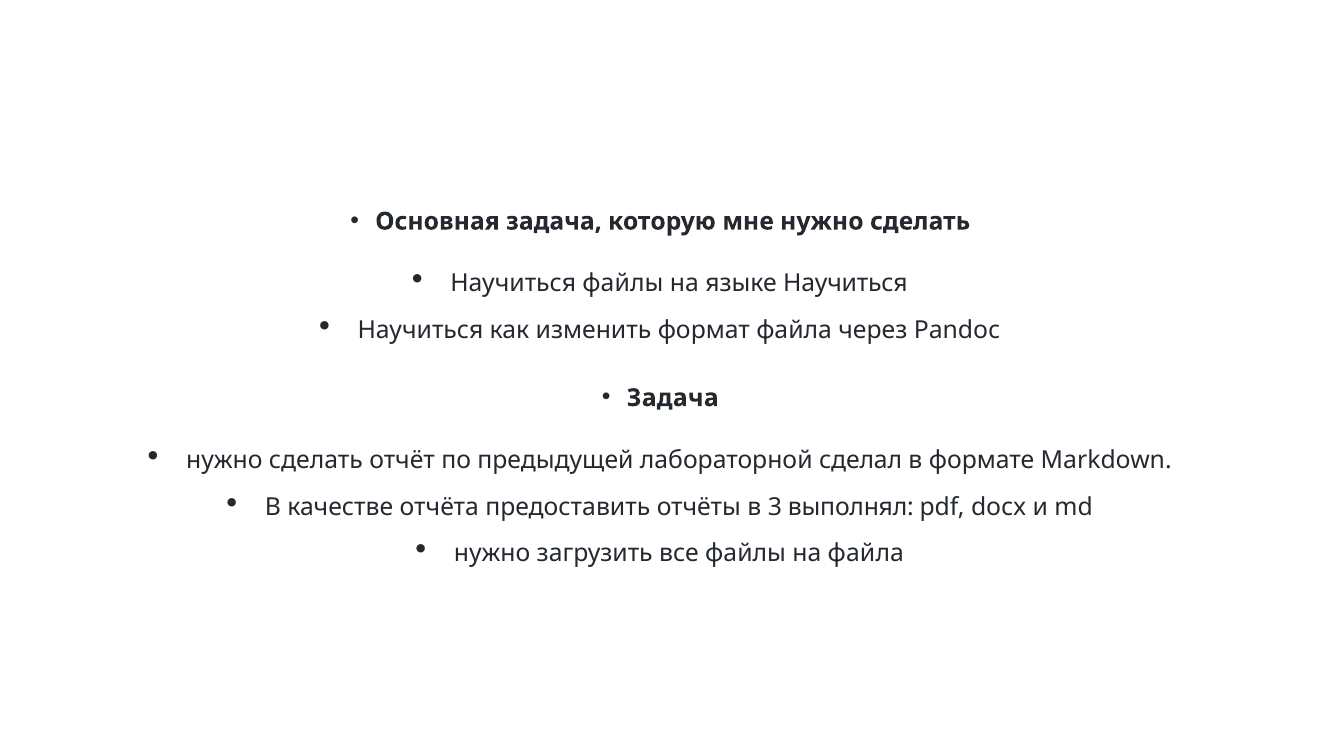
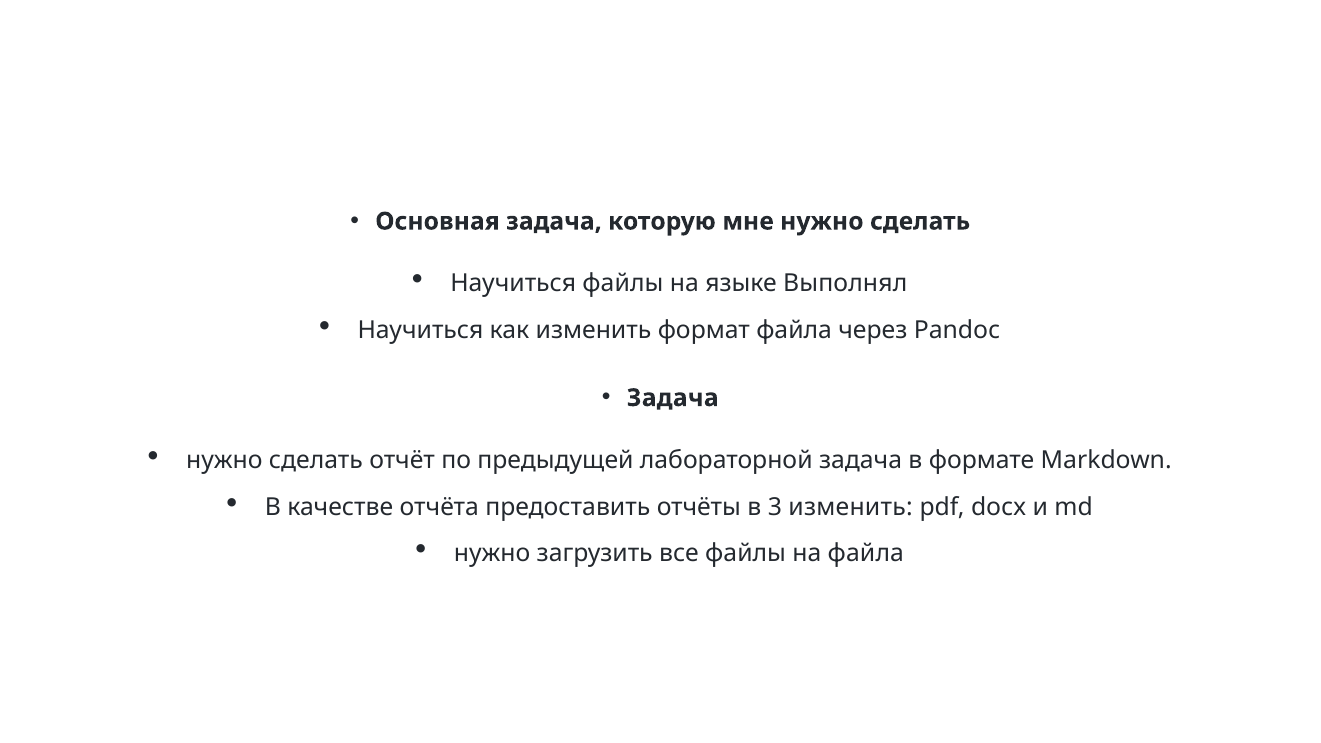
языке Научиться: Научиться -> Выполнял
лабораторной сделал: сделал -> задача
3 выполнял: выполнял -> изменить
